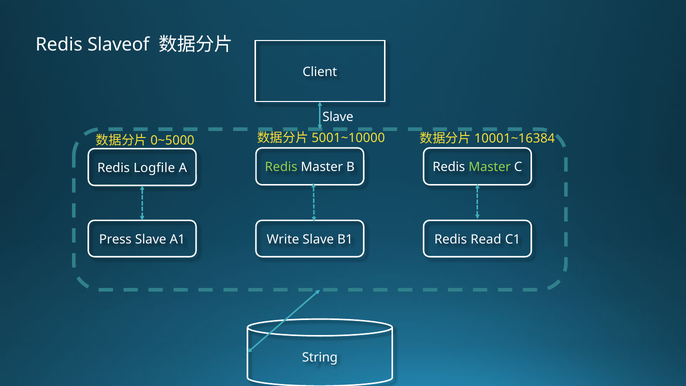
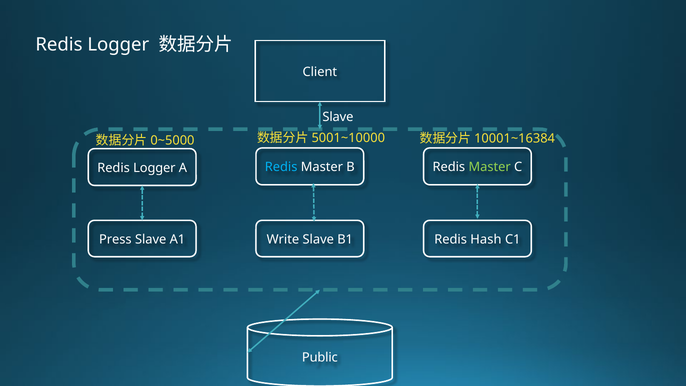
Slaveof at (118, 45): Slaveof -> Logger
Redis at (281, 167) colour: light green -> light blue
Logfile at (154, 168): Logfile -> Logger
Read: Read -> Hash
String: String -> Public
